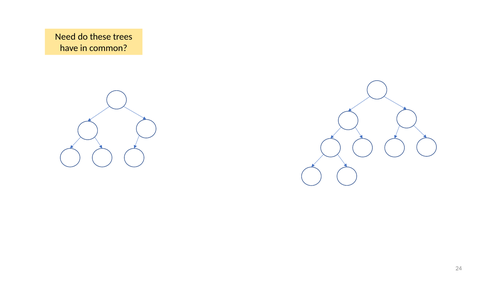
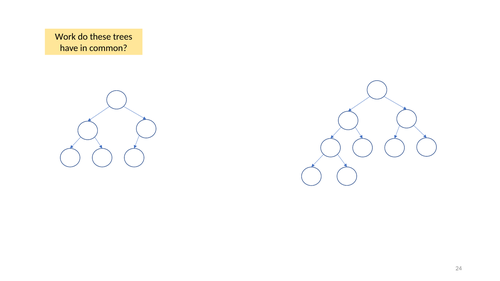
Need: Need -> Work
